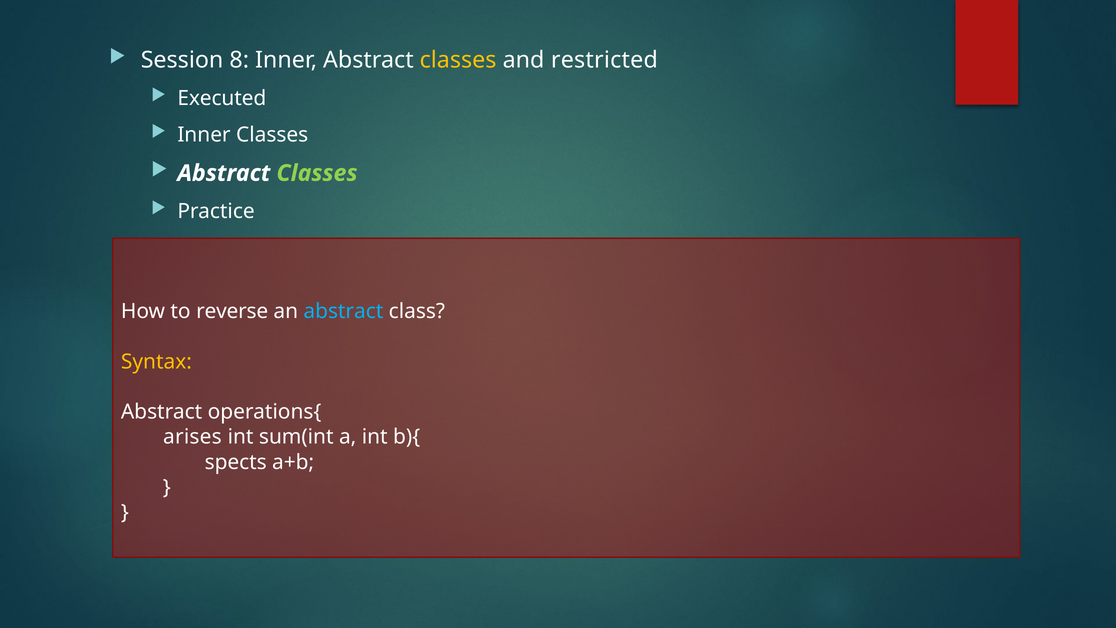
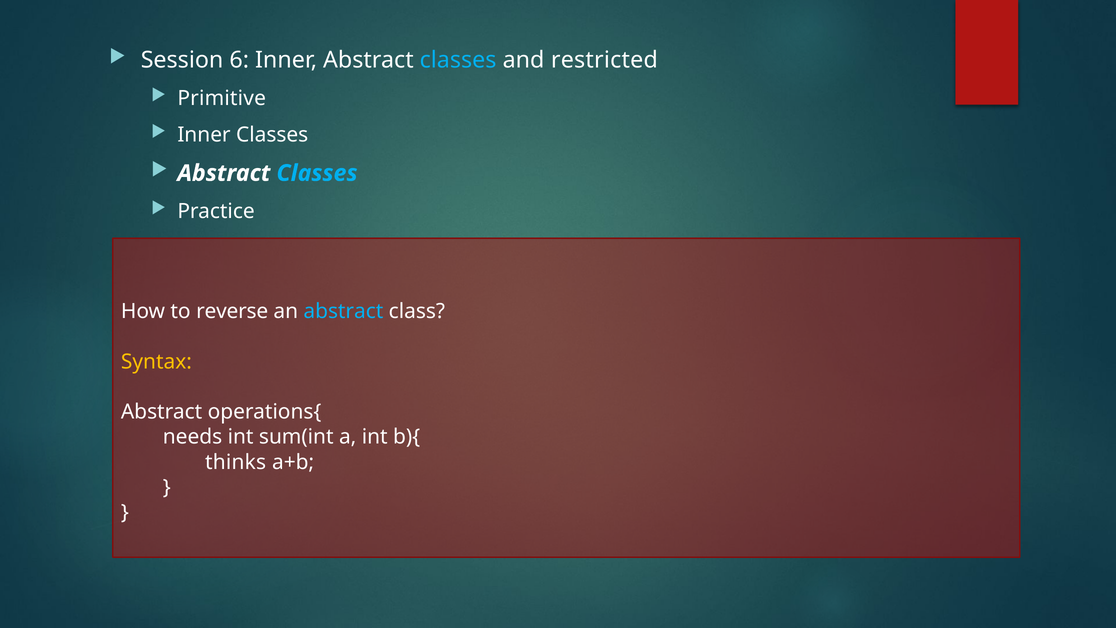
8: 8 -> 6
classes at (458, 60) colour: yellow -> light blue
Executed: Executed -> Primitive
Classes at (317, 173) colour: light green -> light blue
arises: arises -> needs
spects: spects -> thinks
